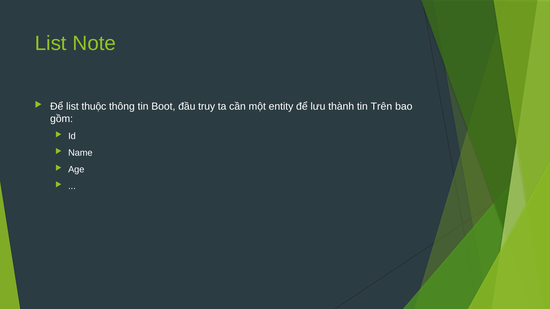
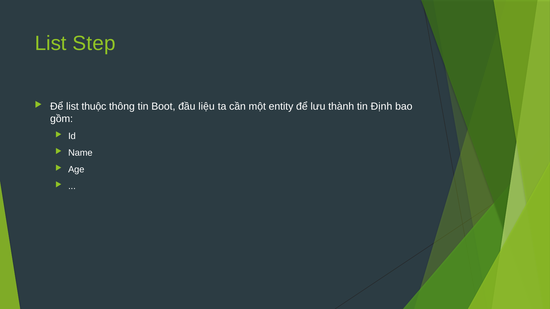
Note: Note -> Step
truy: truy -> liệu
Trên: Trên -> Định
